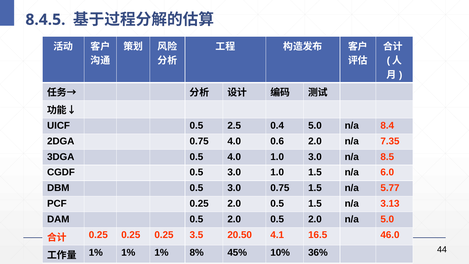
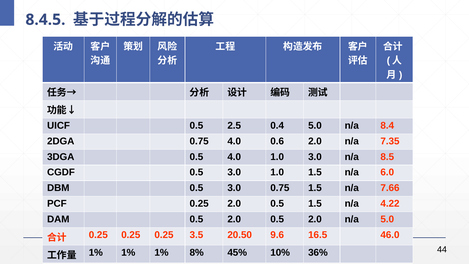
5.77: 5.77 -> 7.66
3.13: 3.13 -> 4.22
4.1: 4.1 -> 9.6
